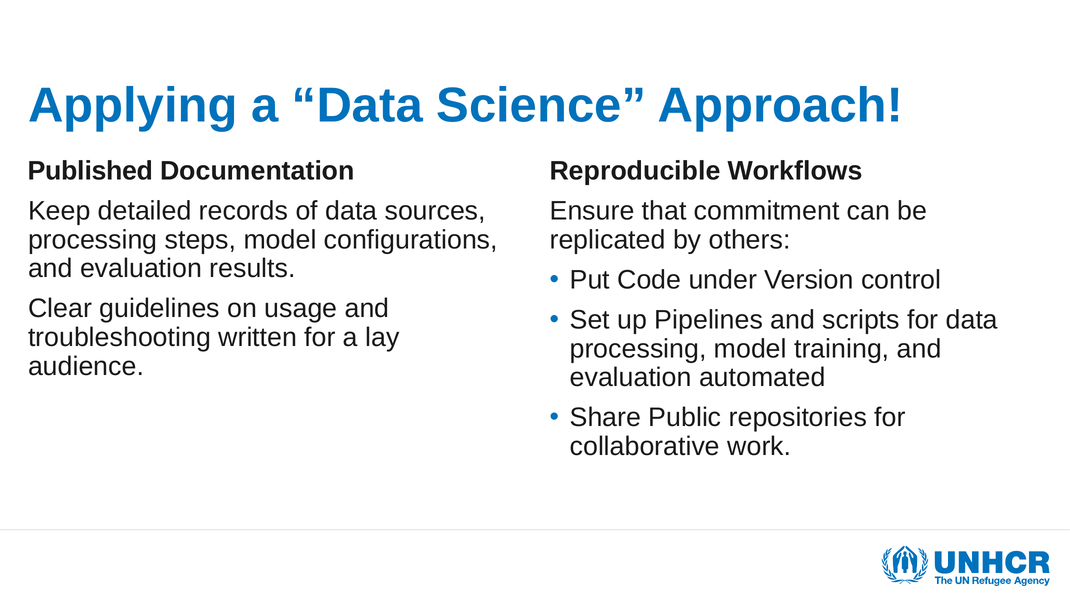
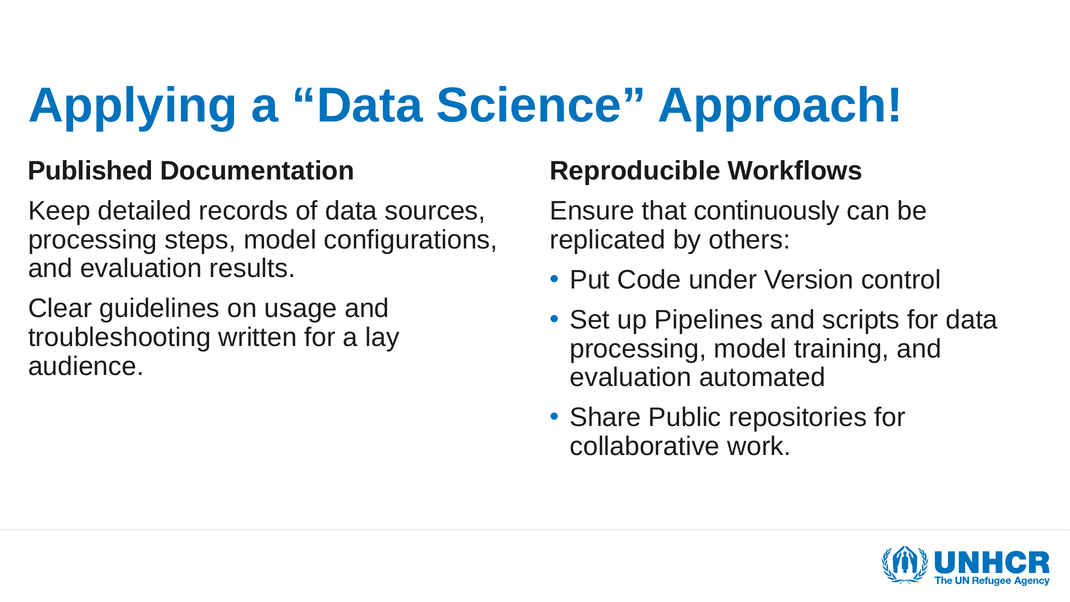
commitment: commitment -> continuously
